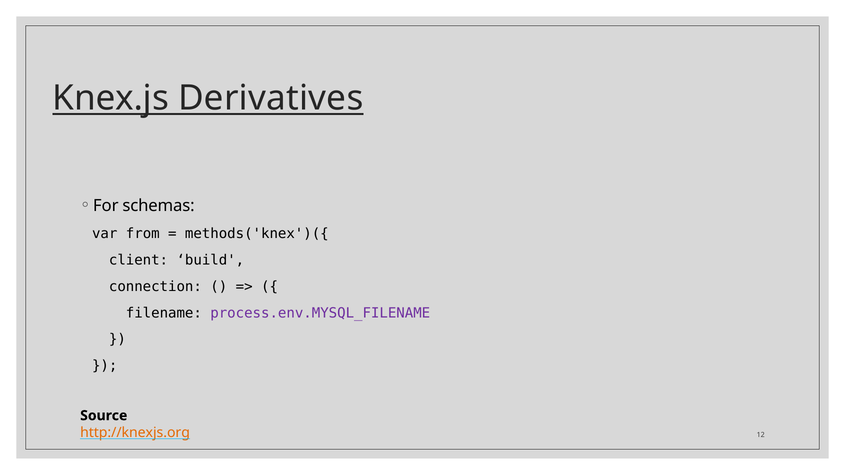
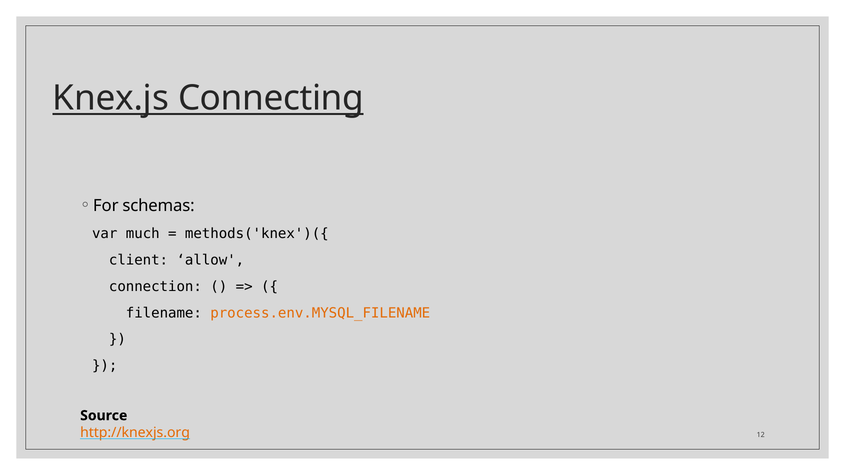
Derivatives: Derivatives -> Connecting
from: from -> much
build: build -> allow
process.env.MYSQL_FILENAME colour: purple -> orange
